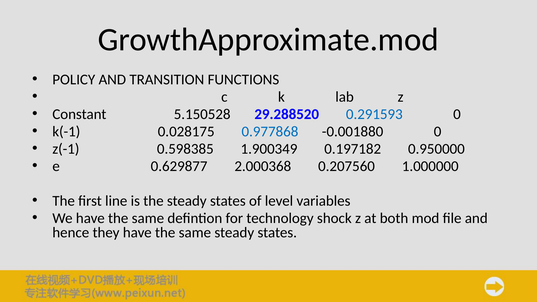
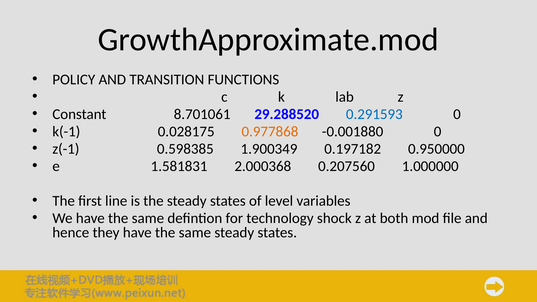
5.150528: 5.150528 -> 8.701061
0.977868 colour: blue -> orange
0.629877: 0.629877 -> 1.581831
